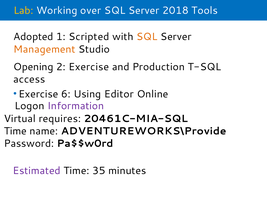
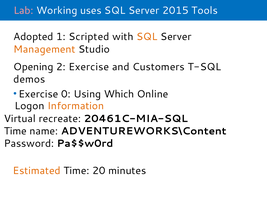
Lab colour: yellow -> pink
over: over -> uses
2018: 2018 -> 2015
Production: Production -> Customers
access: access -> demos
6: 6 -> 0
Editor: Editor -> Which
Information colour: purple -> orange
requires: requires -> recreate
ADVENTUREWORKS\Provide: ADVENTUREWORKS\Provide -> ADVENTUREWORKS\Content
Estimated colour: purple -> orange
35: 35 -> 20
